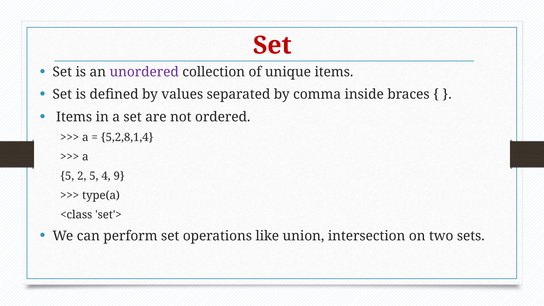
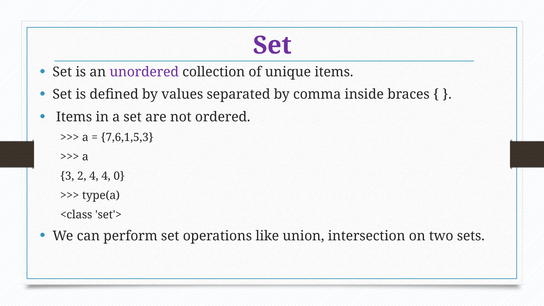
Set at (272, 45) colour: red -> purple
5,2,8,1,4: 5,2,8,1,4 -> 7,6,1,5,3
5 at (67, 176): 5 -> 3
2 5: 5 -> 4
9: 9 -> 0
